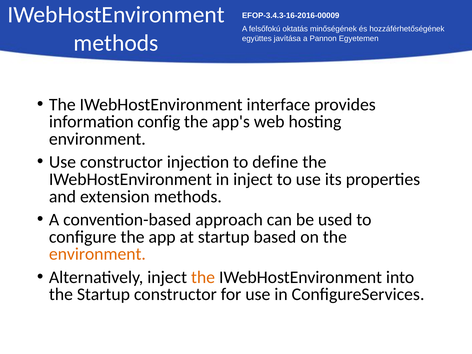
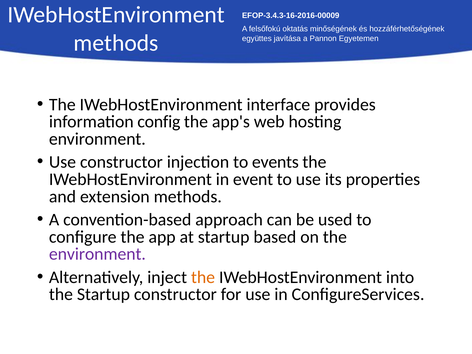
define: define -> events
in inject: inject -> event
environment at (97, 254) colour: orange -> purple
